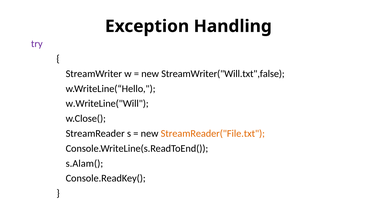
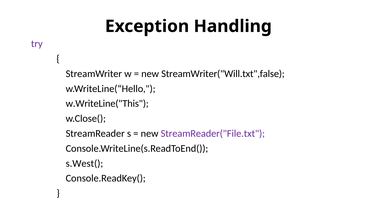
w.WriteLine("Will: w.WriteLine("Will -> w.WriteLine("This
StreamReader("File.txt colour: orange -> purple
s.Alam(: s.Alam( -> s.West(
